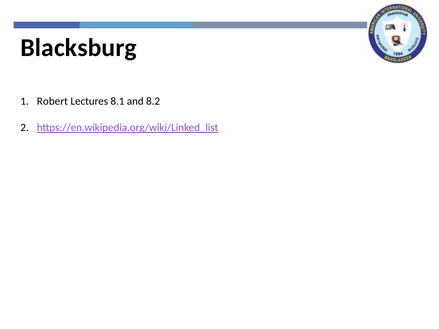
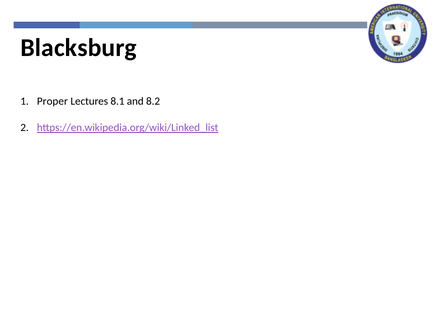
Robert: Robert -> Proper
